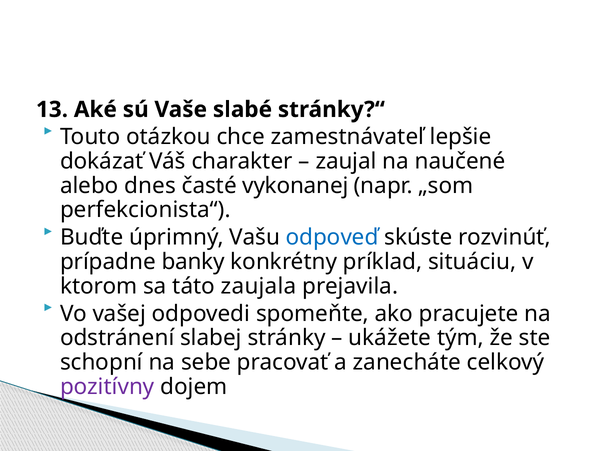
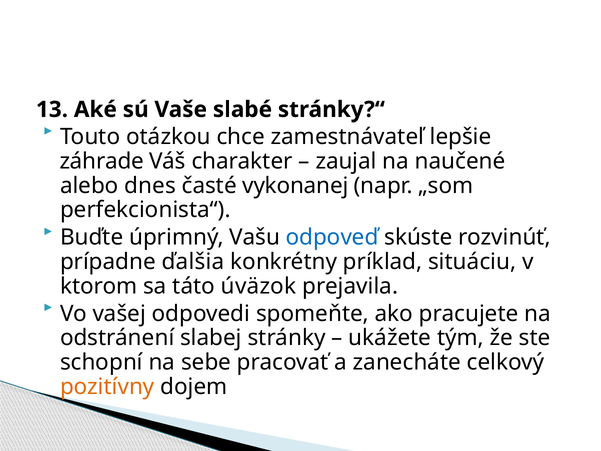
dokázať: dokázať -> záhrade
banky: banky -> ďalšia
zaujala: zaujala -> úväzok
pozitívny colour: purple -> orange
